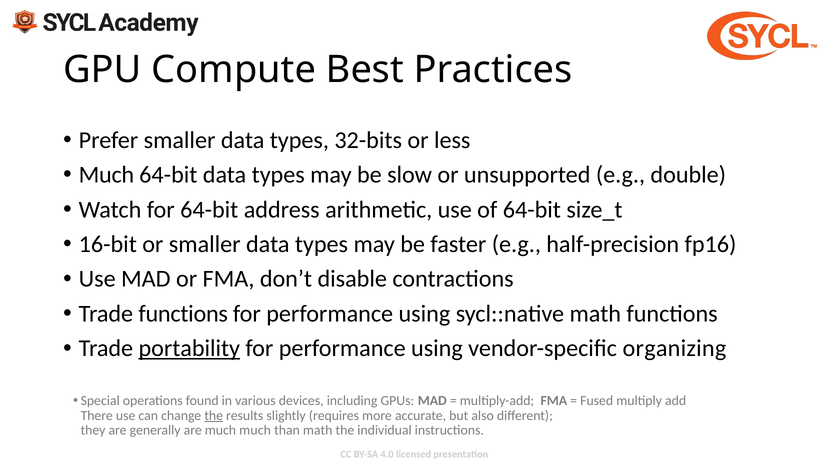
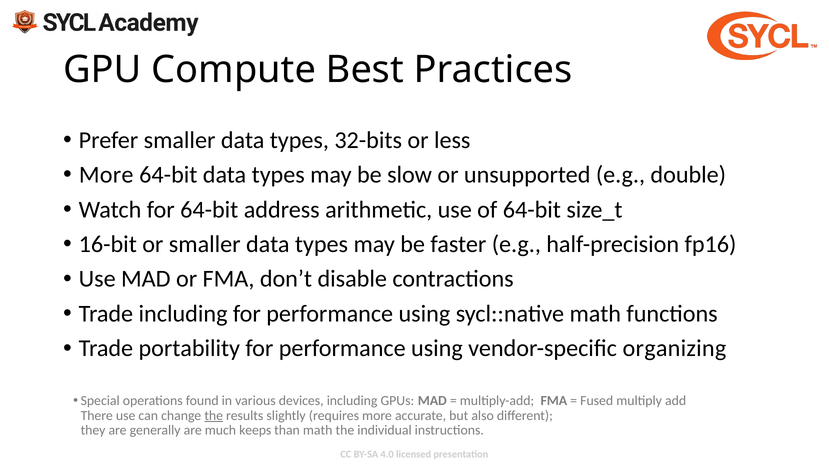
Much at (106, 175): Much -> More
Trade functions: functions -> including
portability underline: present -> none
much much: much -> keeps
